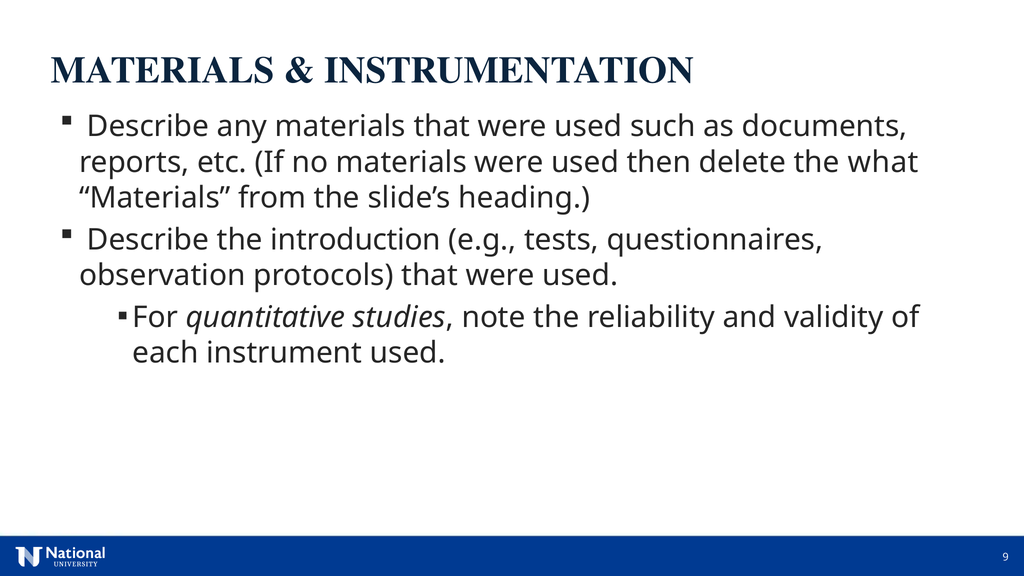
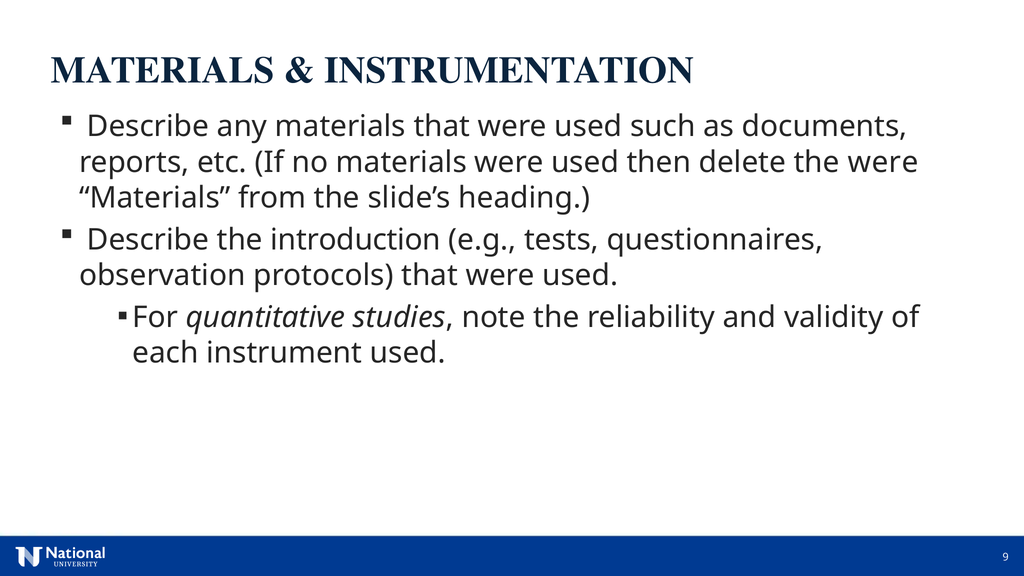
the what: what -> were
